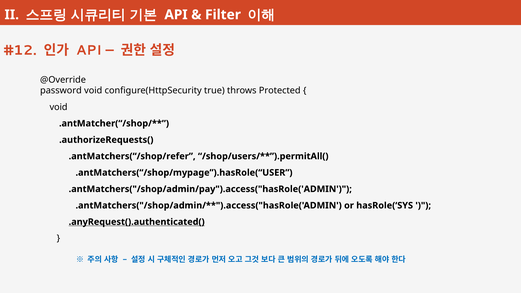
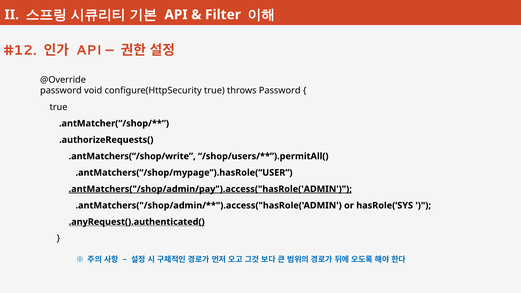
throws Protected: Protected -> Password
void at (59, 107): void -> true
.antMatchers(“/shop/refer: .antMatchers(“/shop/refer -> .antMatchers(“/shop/write
.antMatchers("/shop/admin/pay").access("hasRole('ADMIN underline: none -> present
